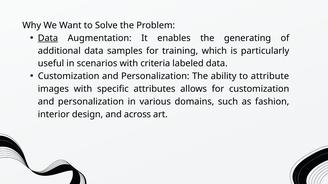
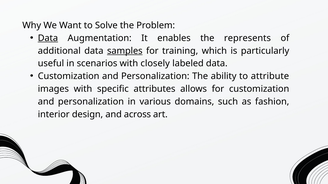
generating: generating -> represents
samples underline: none -> present
criteria: criteria -> closely
